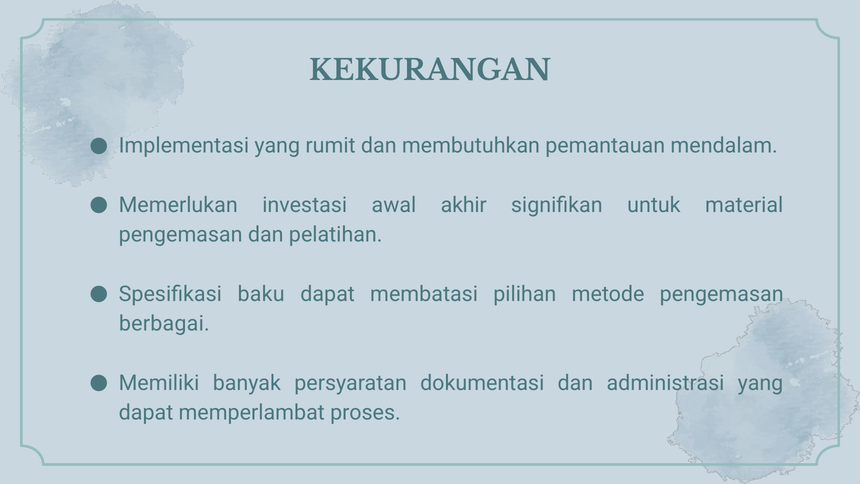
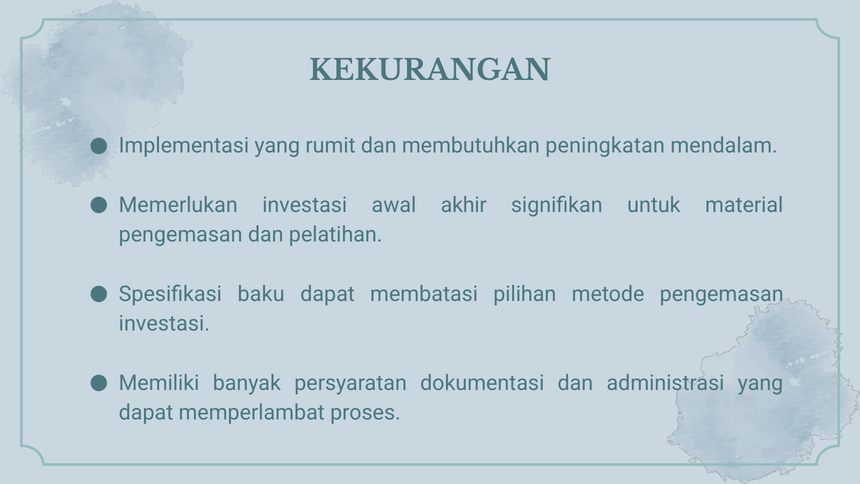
pemantauan: pemantauan -> peningkatan
berbagai at (164, 324): berbagai -> investasi
